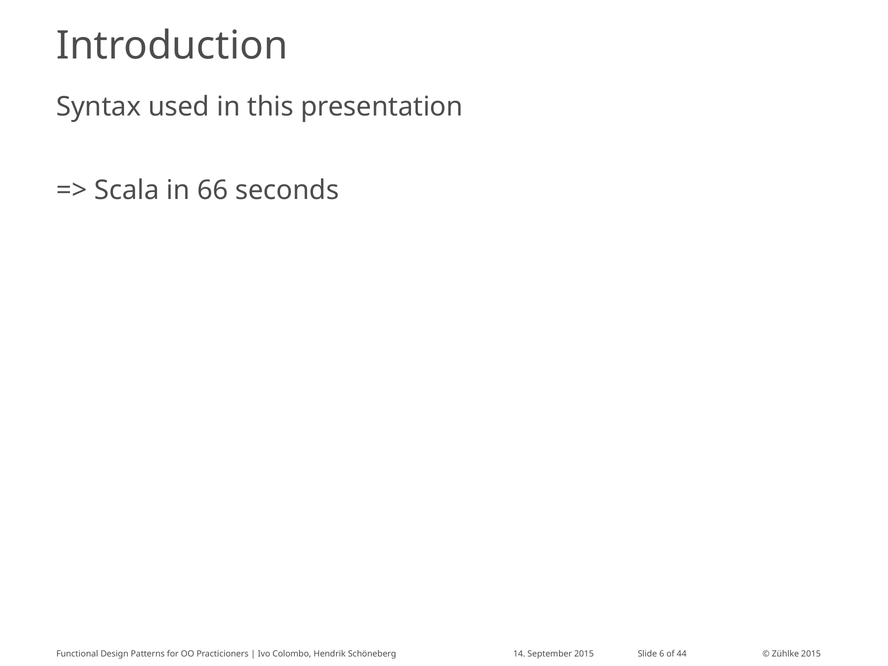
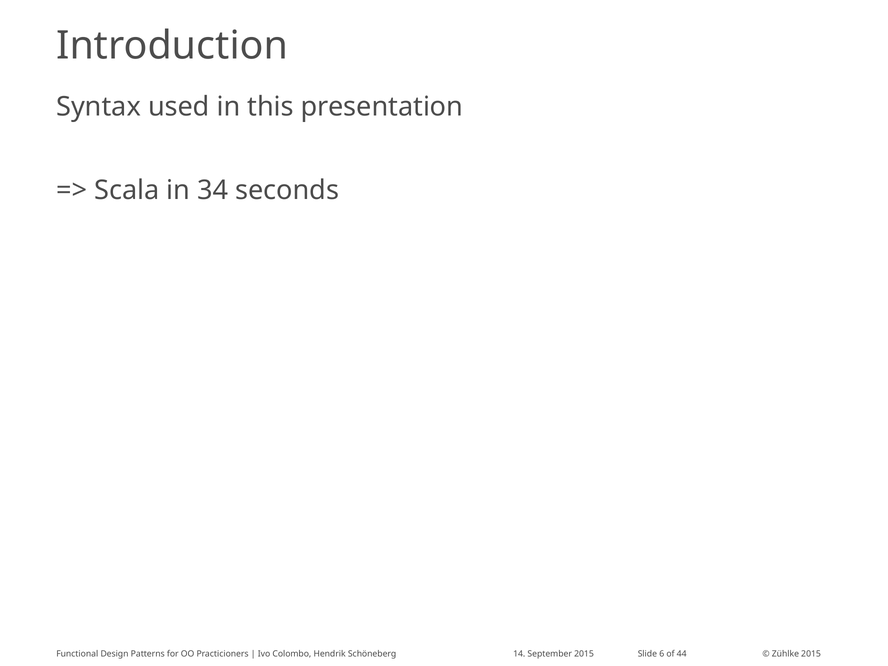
66: 66 -> 34
